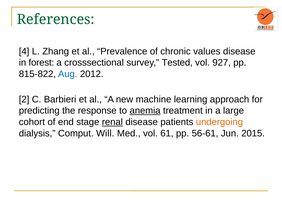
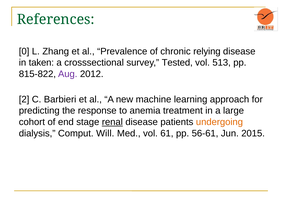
4: 4 -> 0
values: values -> relying
forest: forest -> taken
927: 927 -> 513
Aug colour: blue -> purple
anemia underline: present -> none
